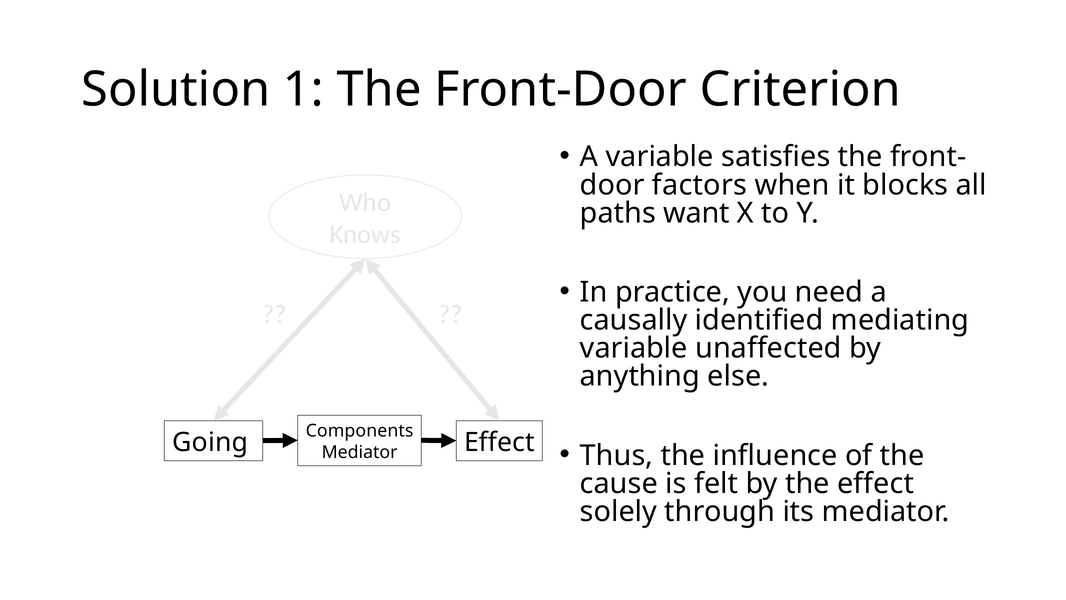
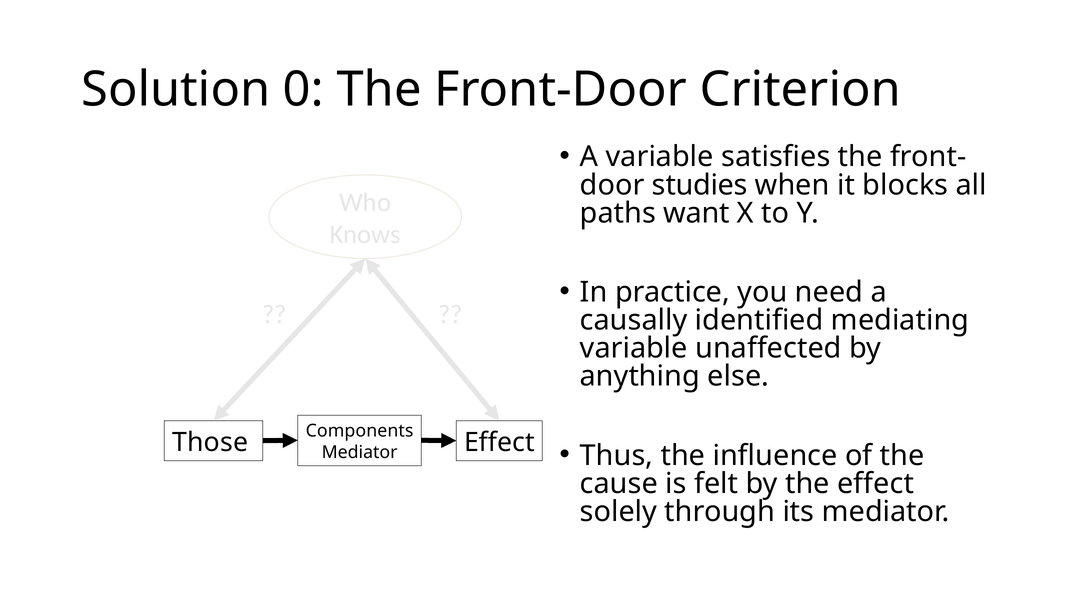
1: 1 -> 0
factors: factors -> studies
Going: Going -> Those
